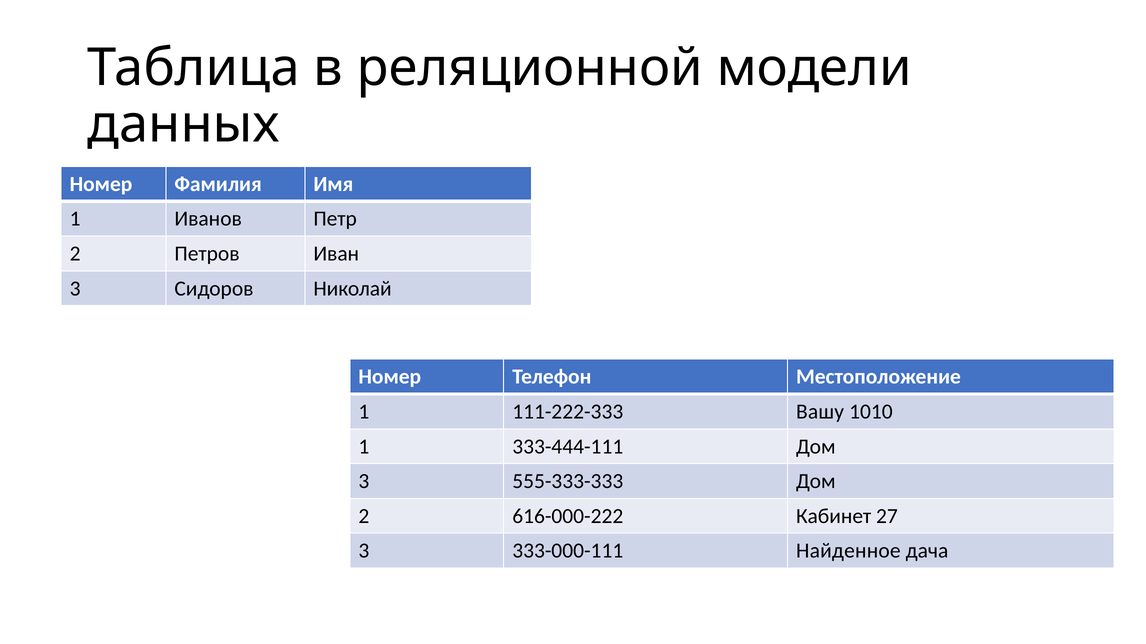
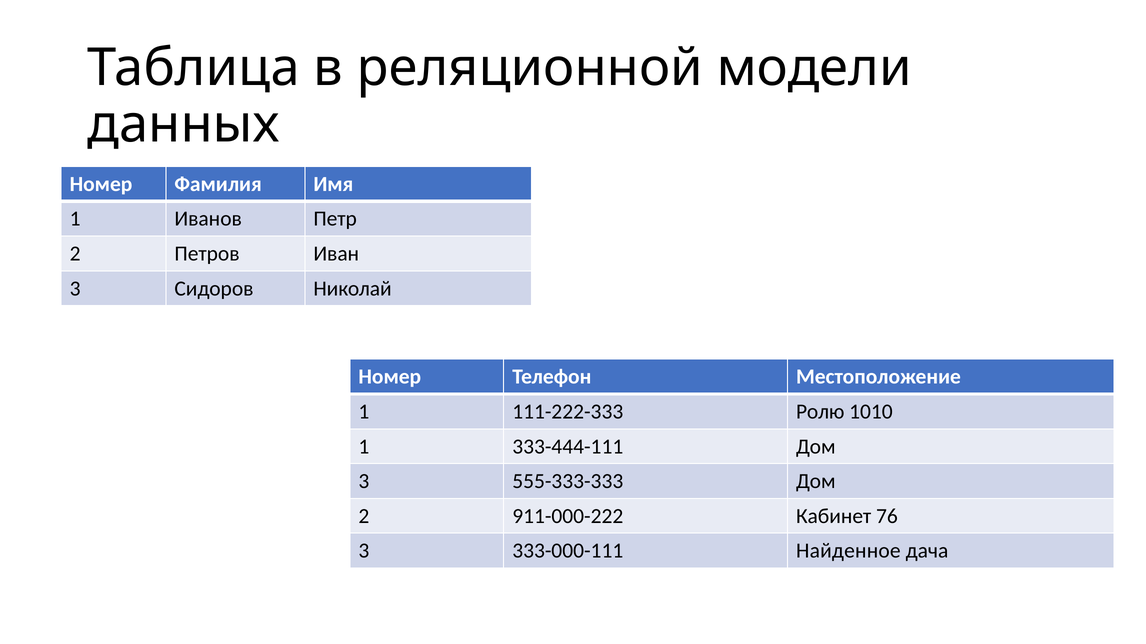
Вашу: Вашу -> Ролю
616-000-222: 616-000-222 -> 911-000-222
27: 27 -> 76
